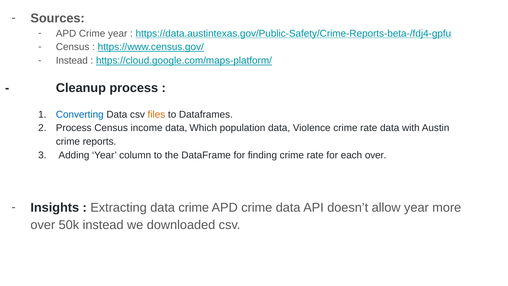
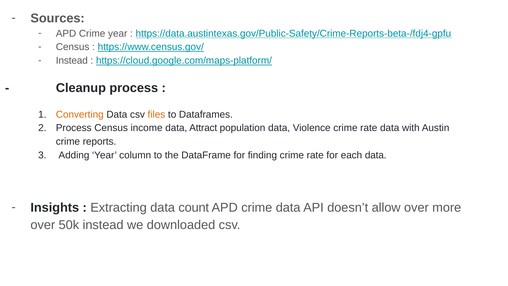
Converting colour: blue -> orange
Which: Which -> Attract
each over: over -> data
data crime: crime -> count
allow year: year -> over
